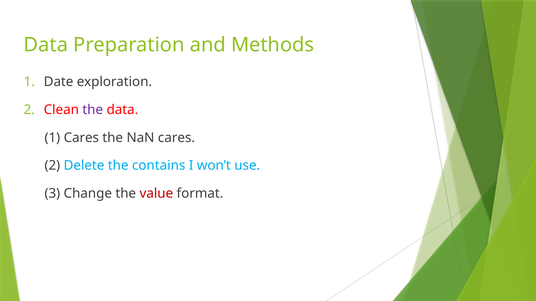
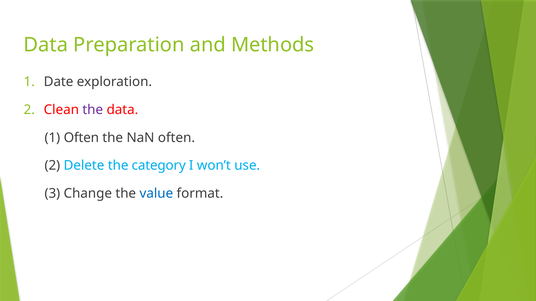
1 Cares: Cares -> Often
NaN cares: cares -> often
contains: contains -> category
value colour: red -> blue
